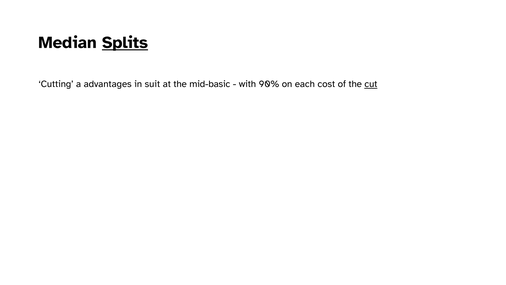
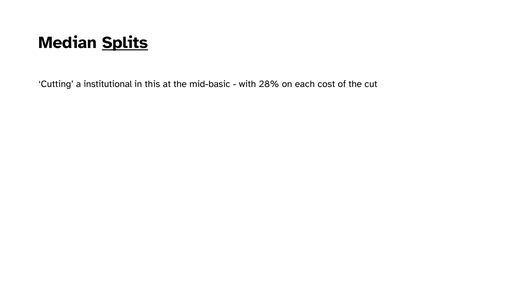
advantages: advantages -> institutional
suit: suit -> this
90%: 90% -> 28%
cut underline: present -> none
